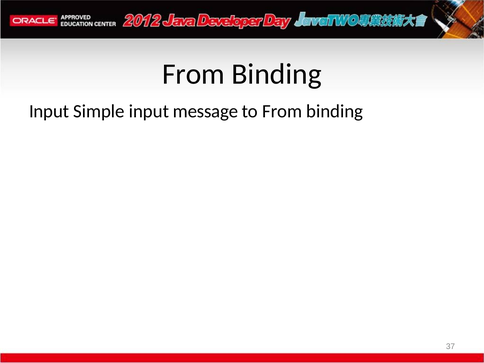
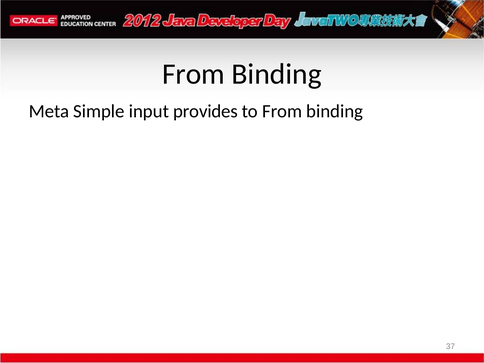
Input at (49, 111): Input -> Meta
message: message -> provides
